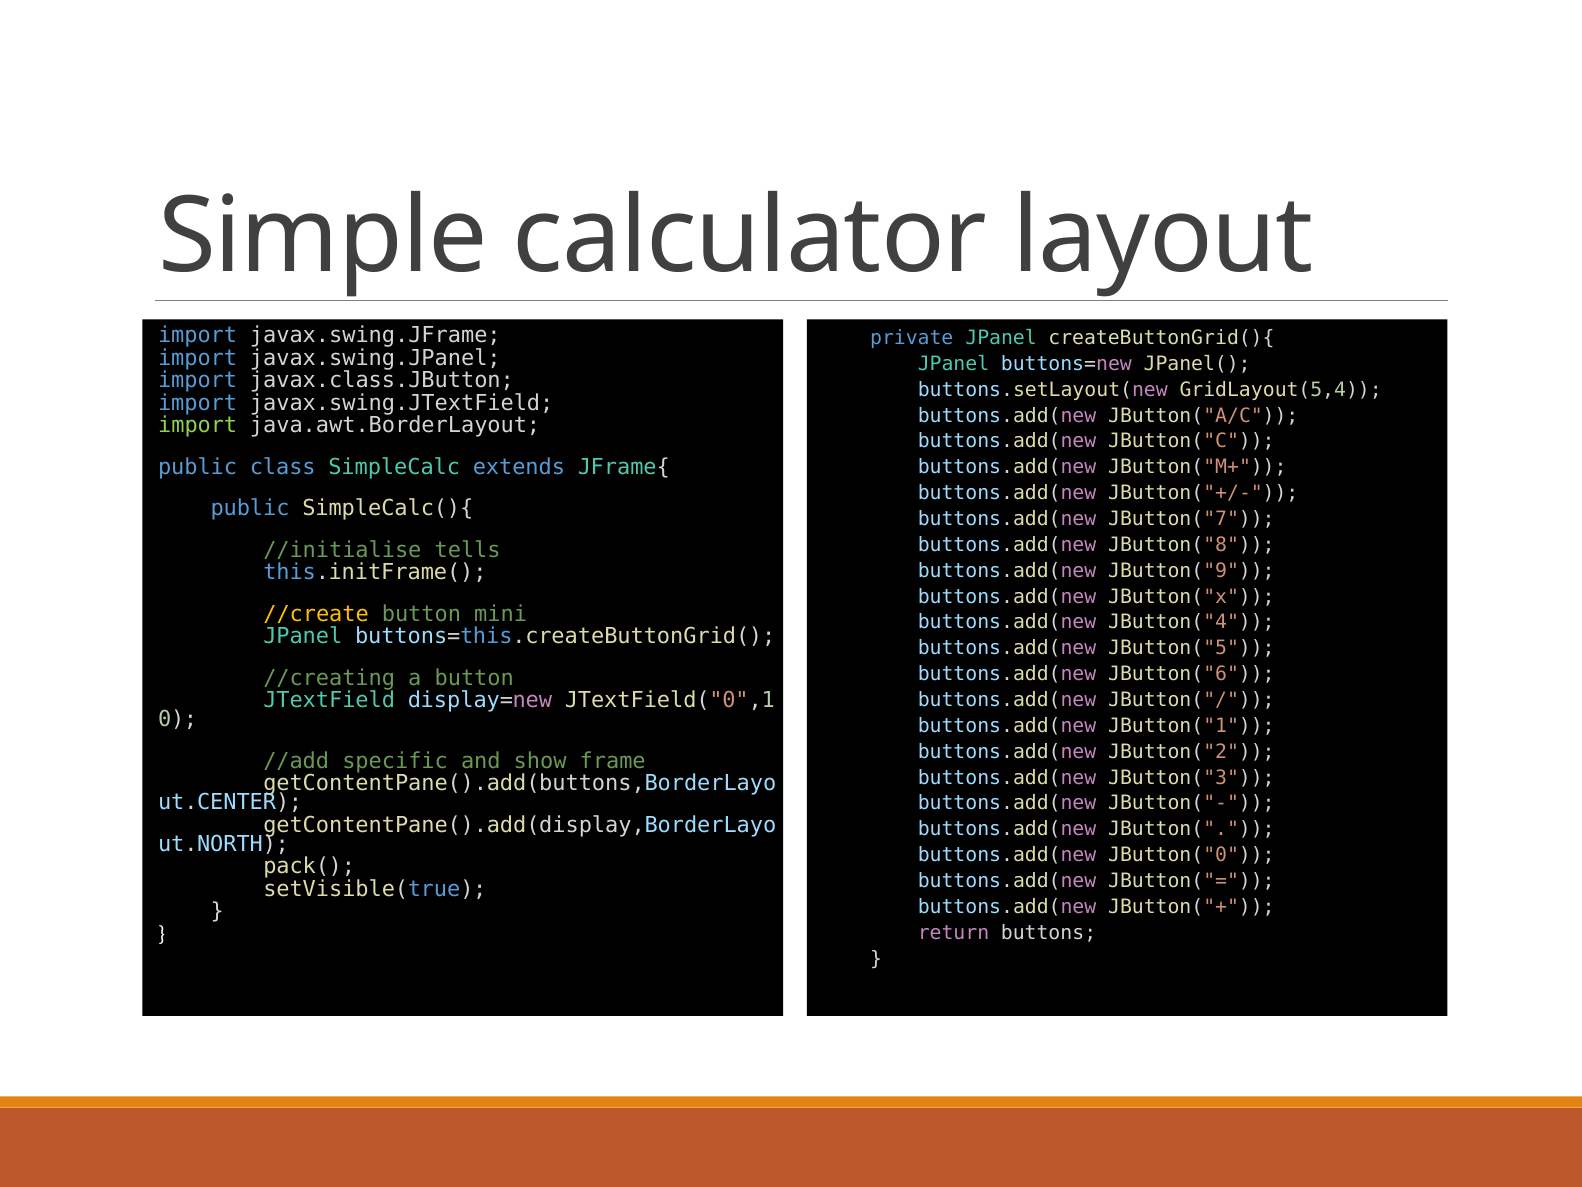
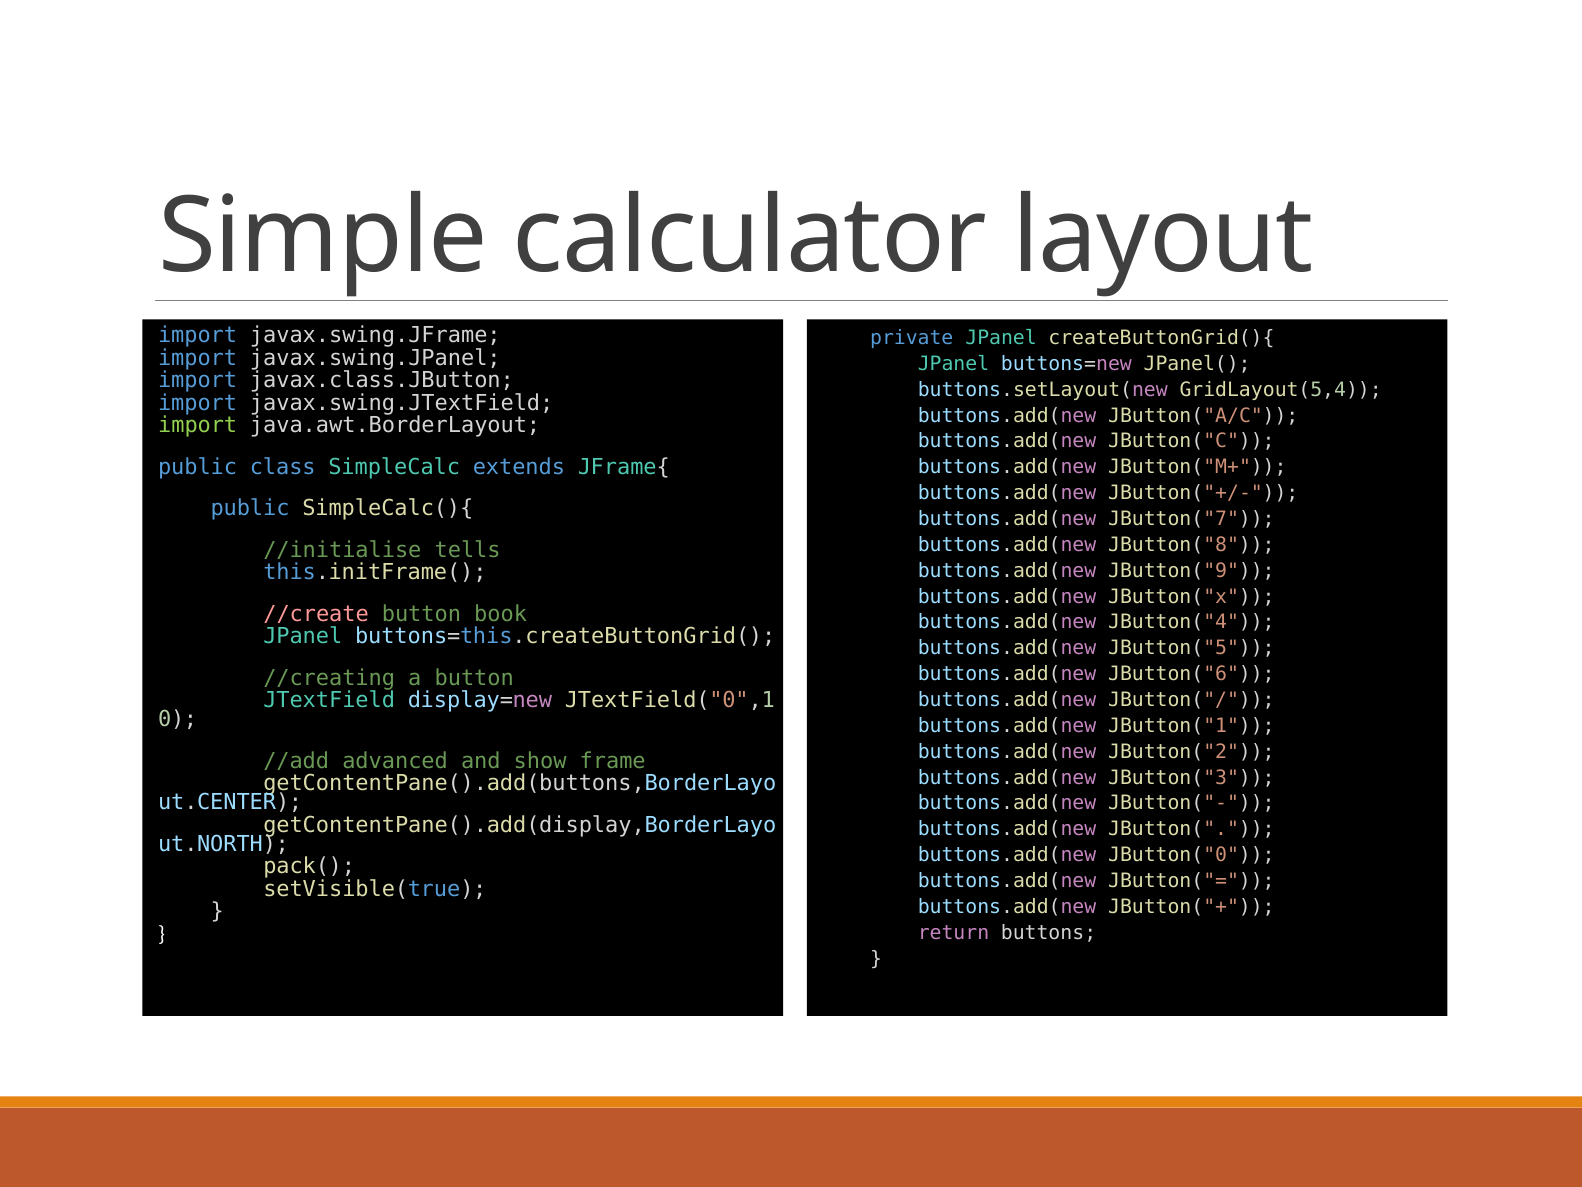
//create colour: yellow -> pink
mini: mini -> book
specific: specific -> advanced
